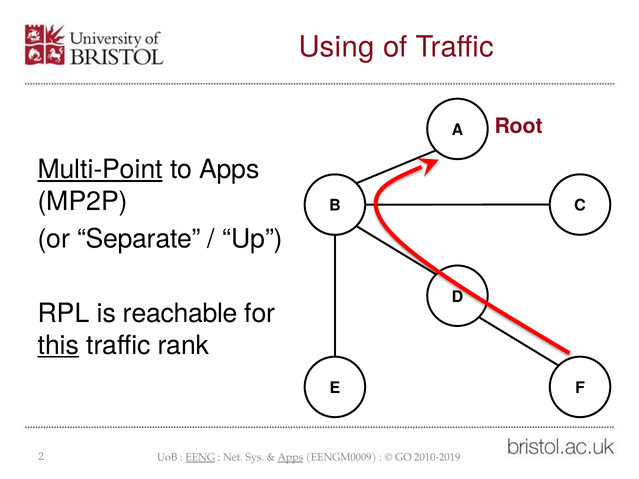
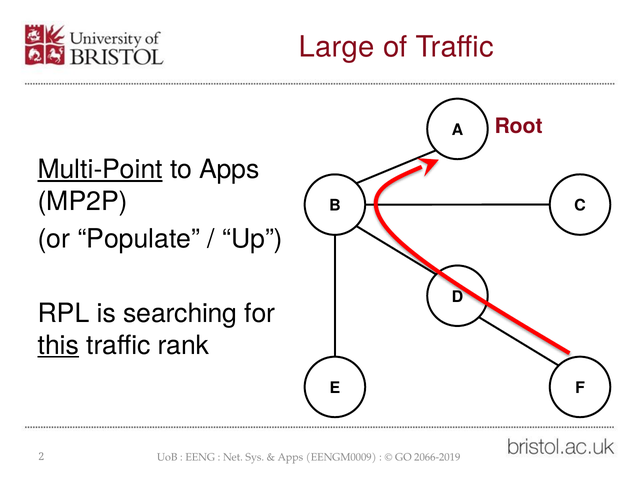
Using: Using -> Large
Separate: Separate -> Populate
reachable: reachable -> searching
EENG underline: present -> none
Apps at (290, 458) underline: present -> none
2010-2019: 2010-2019 -> 2066-2019
